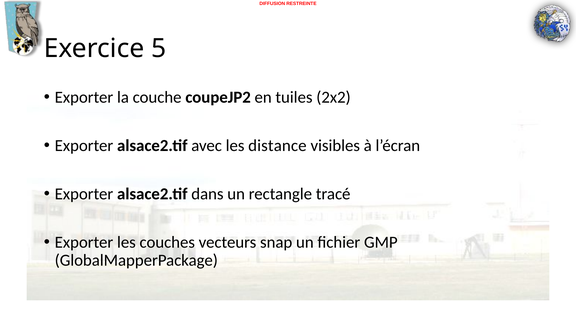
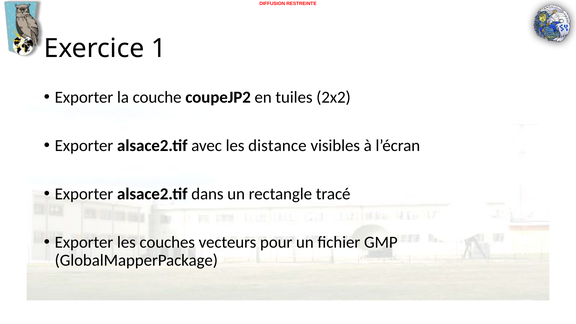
5: 5 -> 1
snap: snap -> pour
